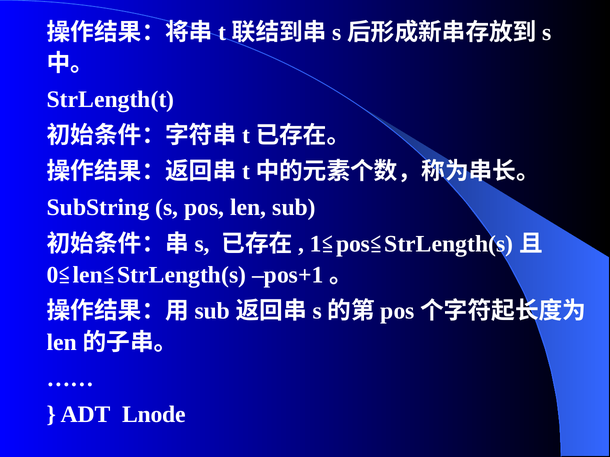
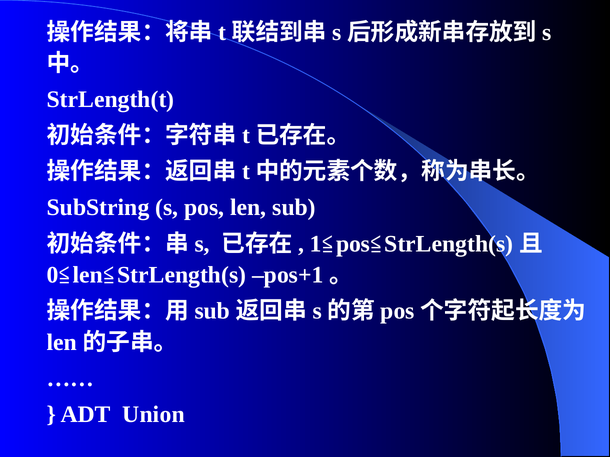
Lnode: Lnode -> Union
